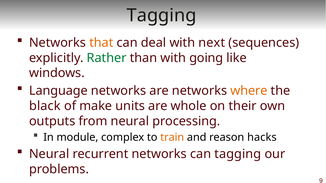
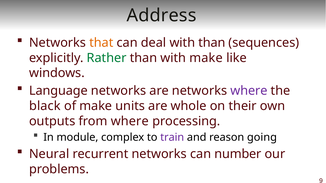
Tagging at (162, 16): Tagging -> Address
with next: next -> than
with going: going -> make
where at (249, 91) colour: orange -> purple
from neural: neural -> where
train colour: orange -> purple
hacks: hacks -> going
can tagging: tagging -> number
